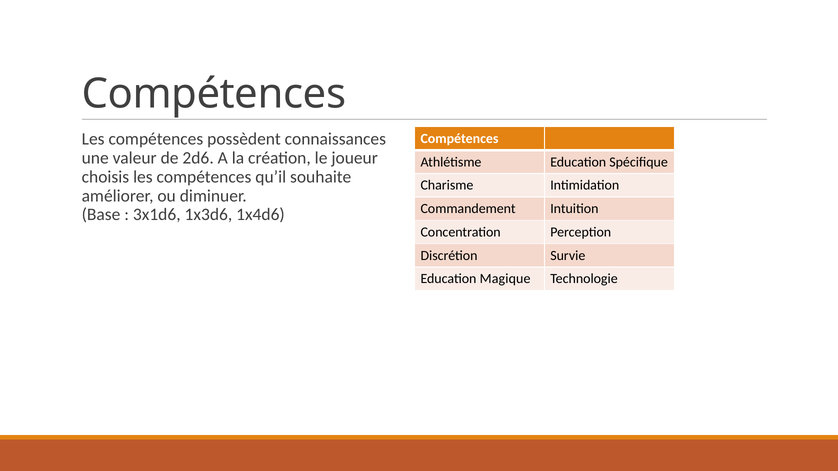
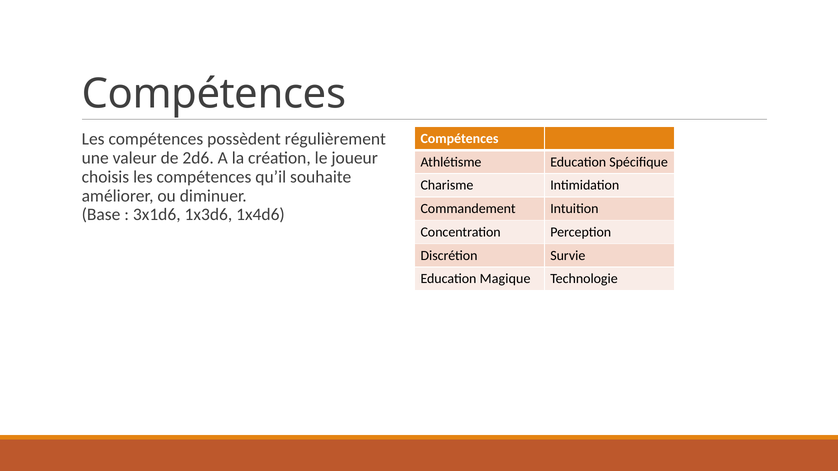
connaissances: connaissances -> régulièrement
